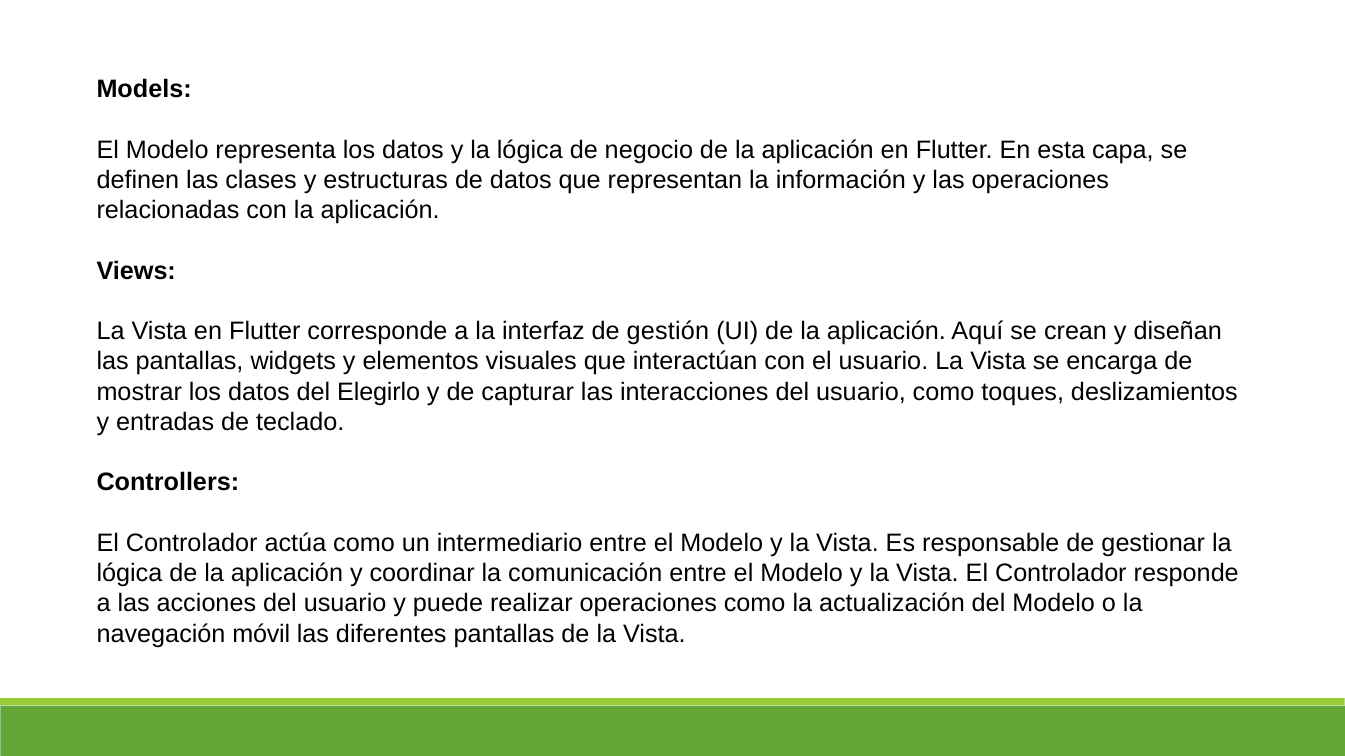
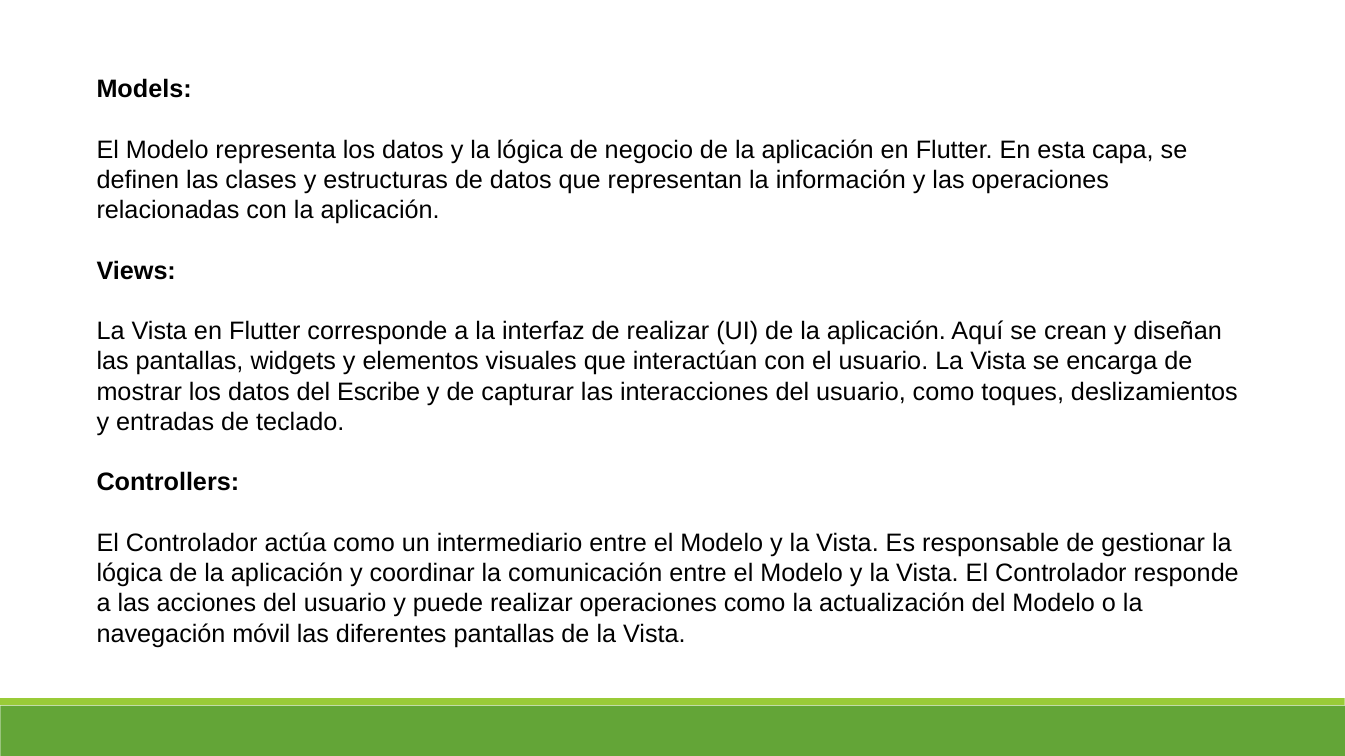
de gestión: gestión -> realizar
Elegirlo: Elegirlo -> Escribe
